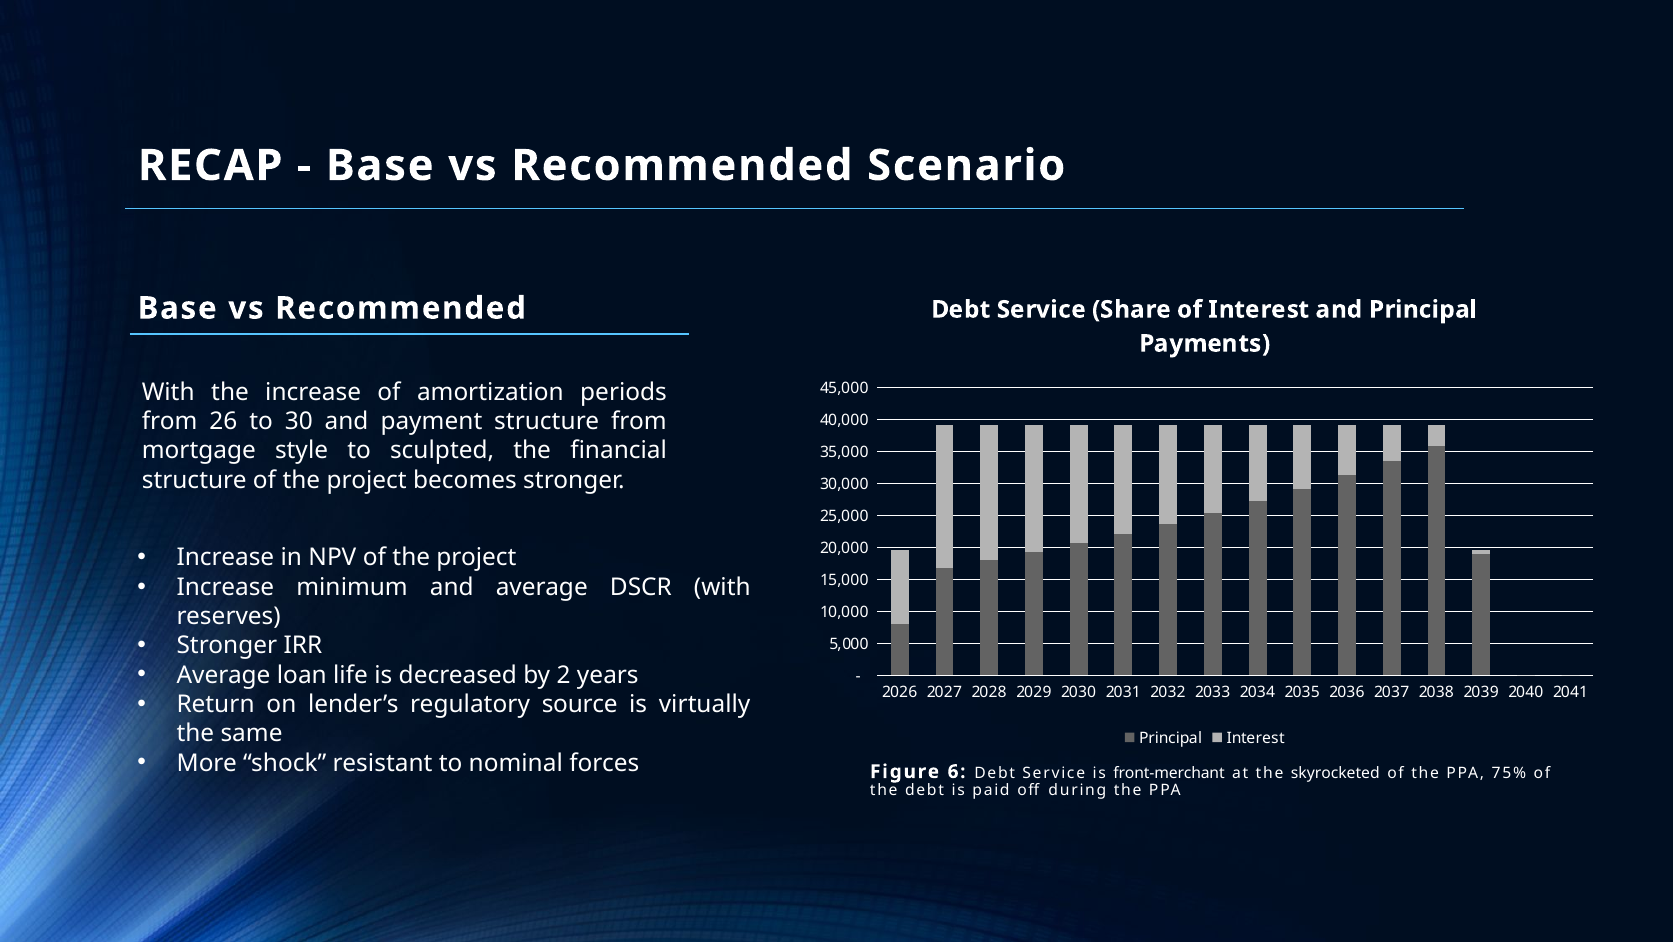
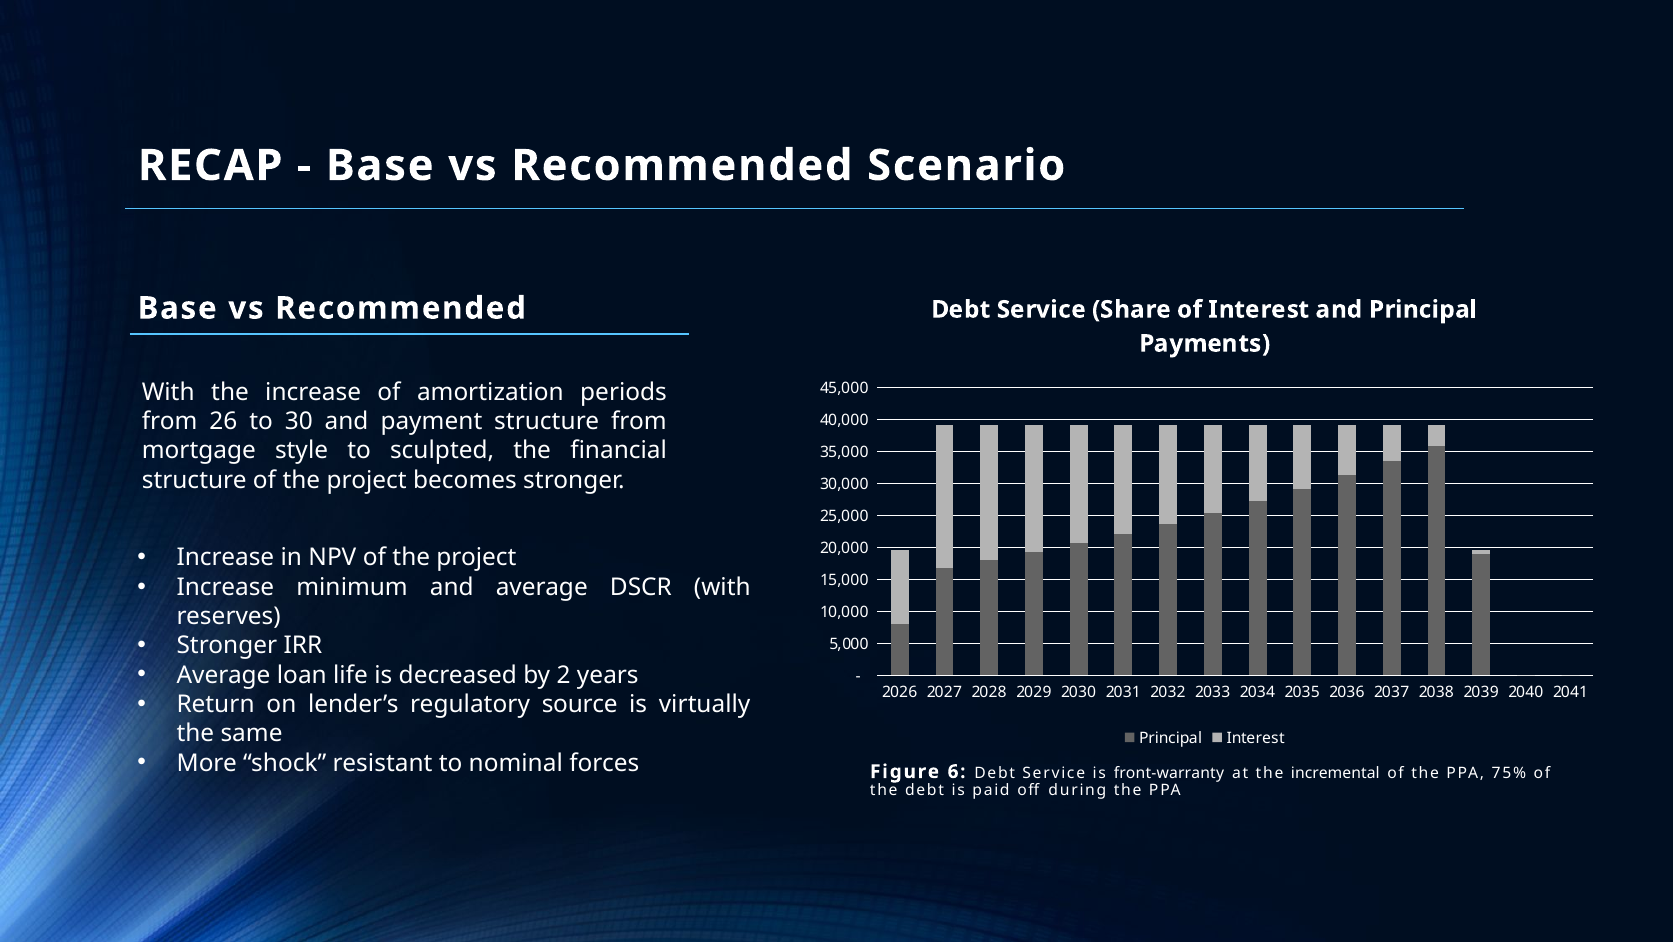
front-merchant: front-merchant -> front-warranty
skyrocketed: skyrocketed -> incremental
